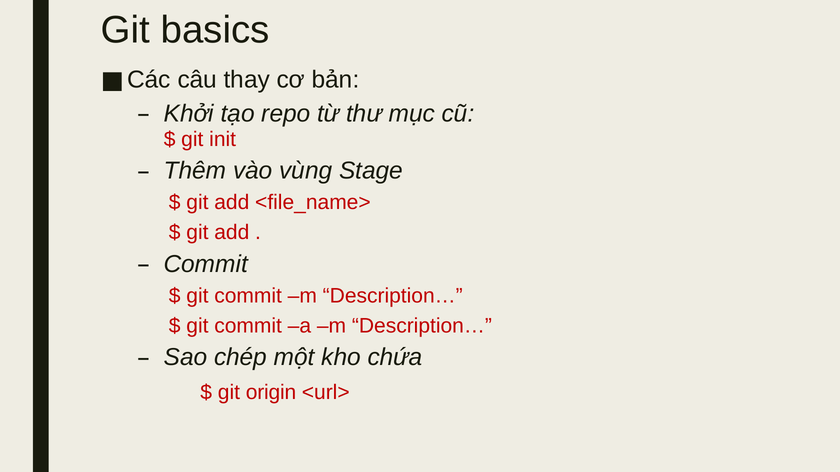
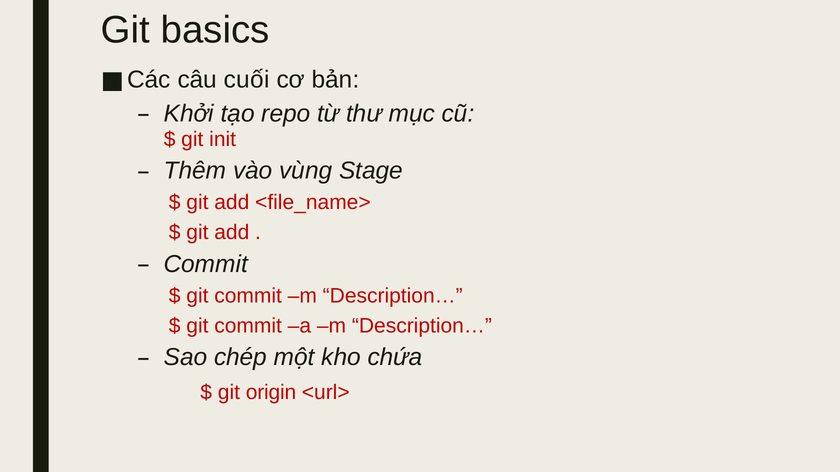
thay: thay -> cuối
